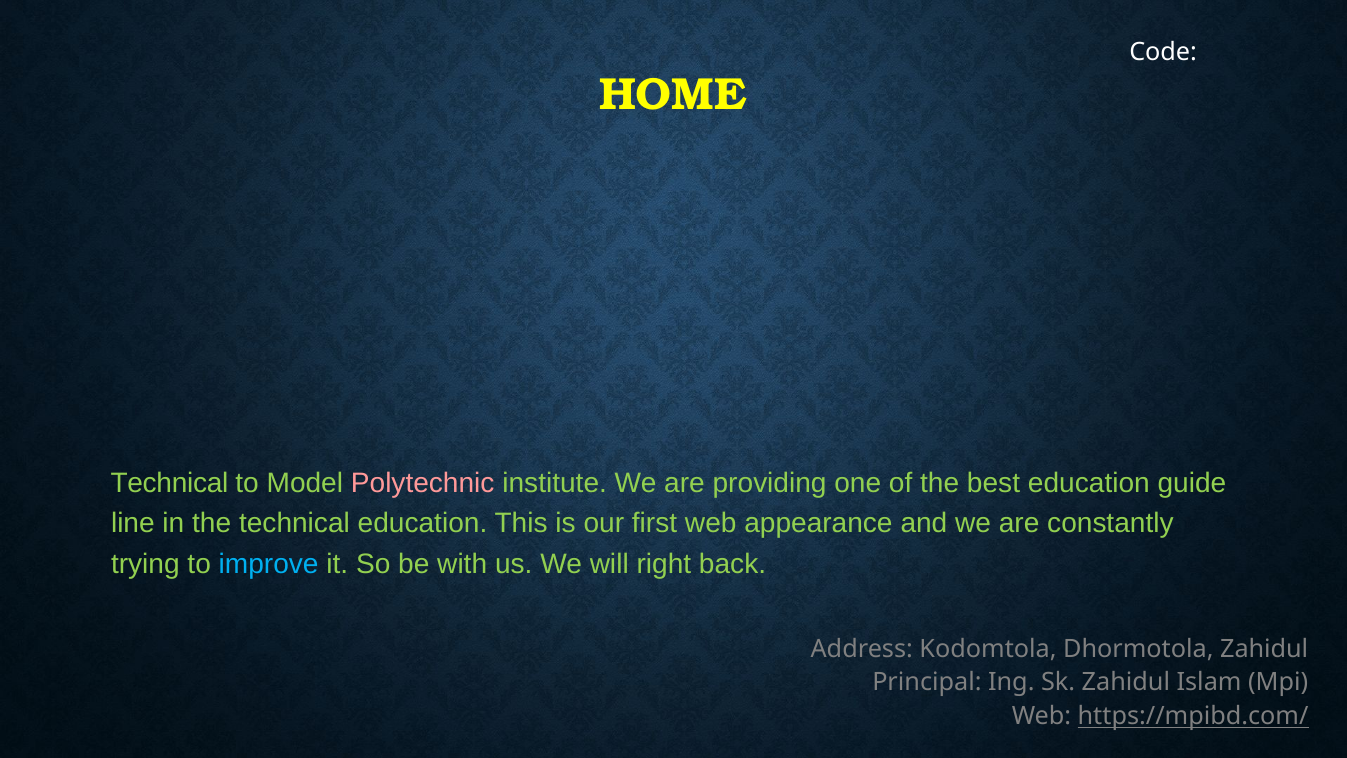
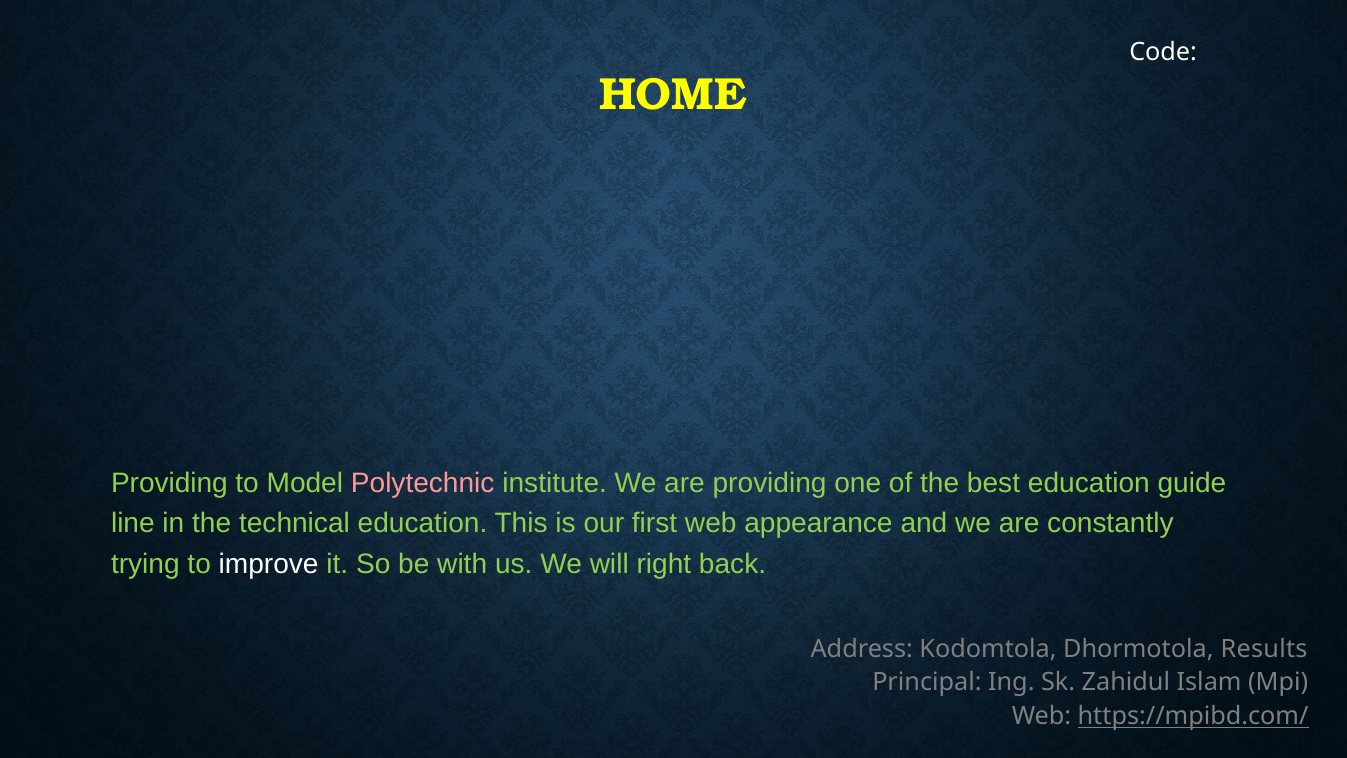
Technical at (169, 483): Technical -> Providing
improve colour: light blue -> white
Dhormotola Zahidul: Zahidul -> Results
